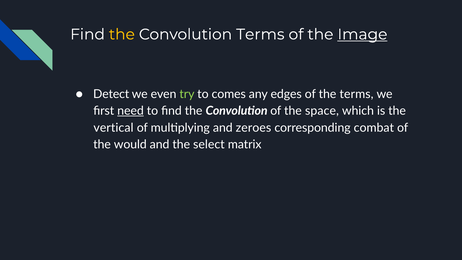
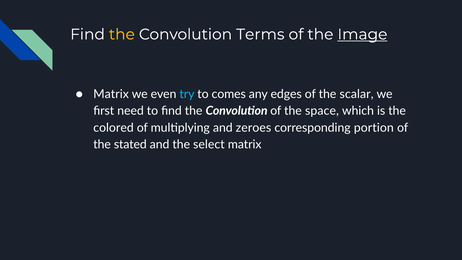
Detect at (111, 94): Detect -> Matrix
try colour: light green -> light blue
the terms: terms -> scalar
need underline: present -> none
vertical: vertical -> colored
combat: combat -> portion
would: would -> stated
